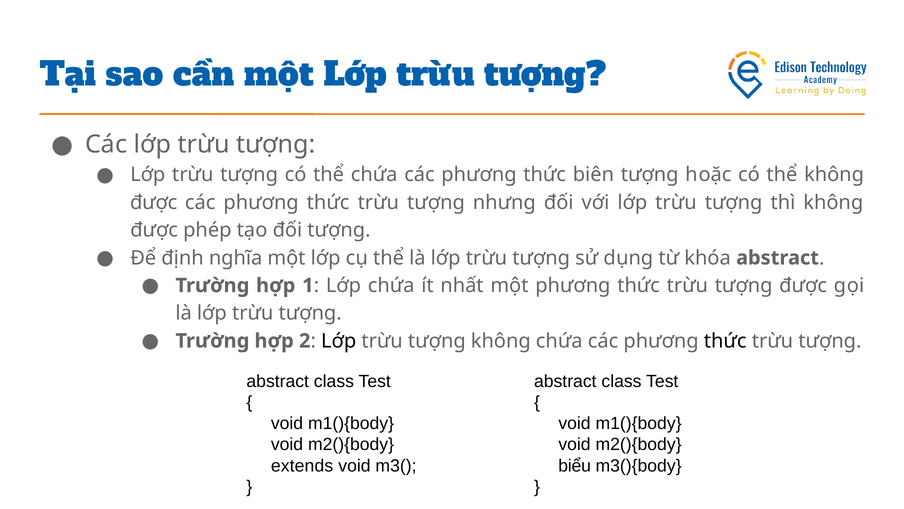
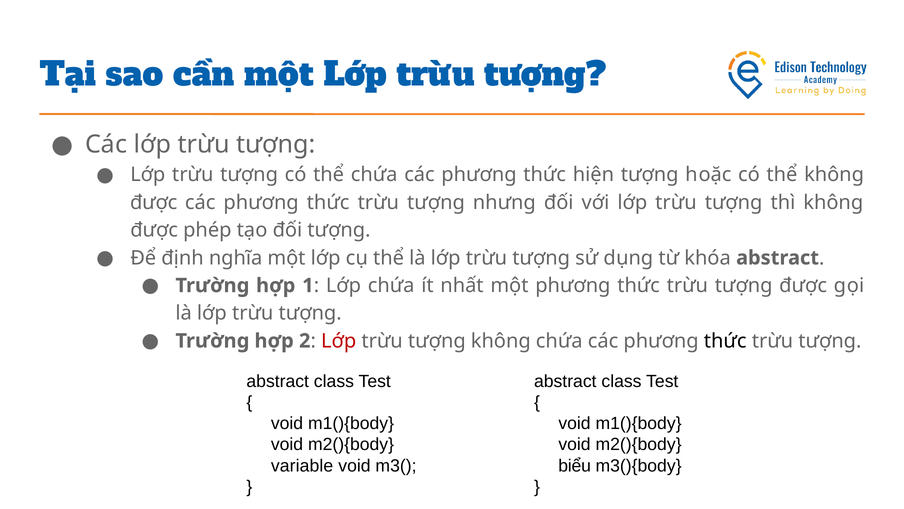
biên: biên -> hiện
Lớp at (339, 341) colour: black -> red
extends: extends -> variable
